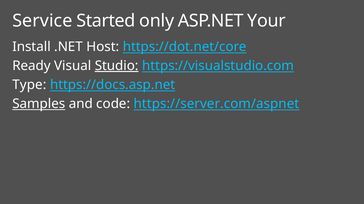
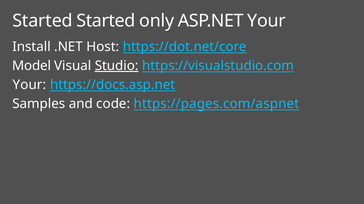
Service at (42, 21): Service -> Started
Ready: Ready -> Model
Type at (29, 85): Type -> Your
Samples underline: present -> none
https://server.com/aspnet: https://server.com/aspnet -> https://pages.com/aspnet
